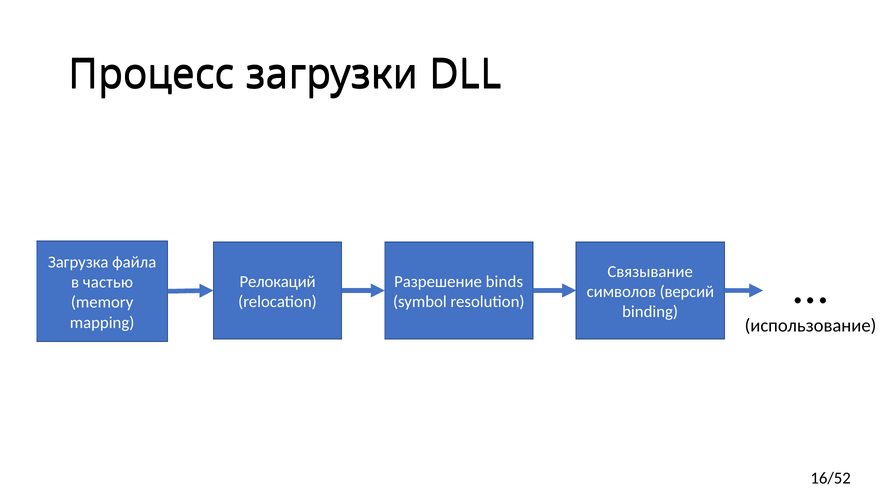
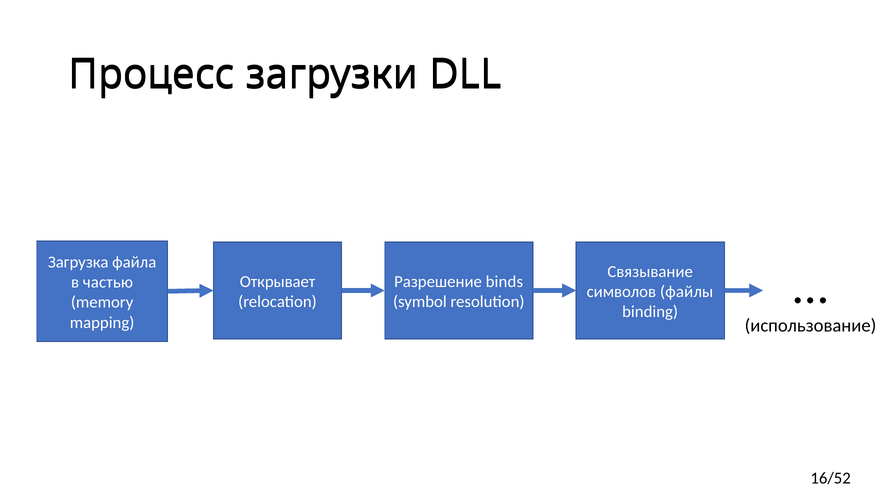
Релокаций: Релокаций -> Открывает
версий: версий -> файлы
